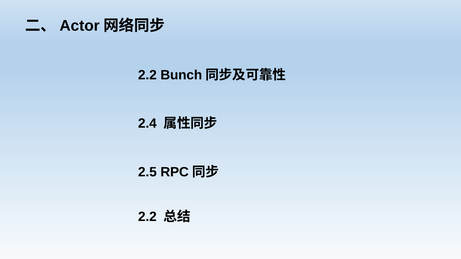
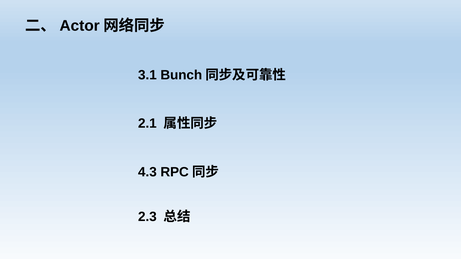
2.2 at (147, 75): 2.2 -> 3.1
2.4: 2.4 -> 2.1
2.5: 2.5 -> 4.3
2.2 at (147, 217): 2.2 -> 2.3
